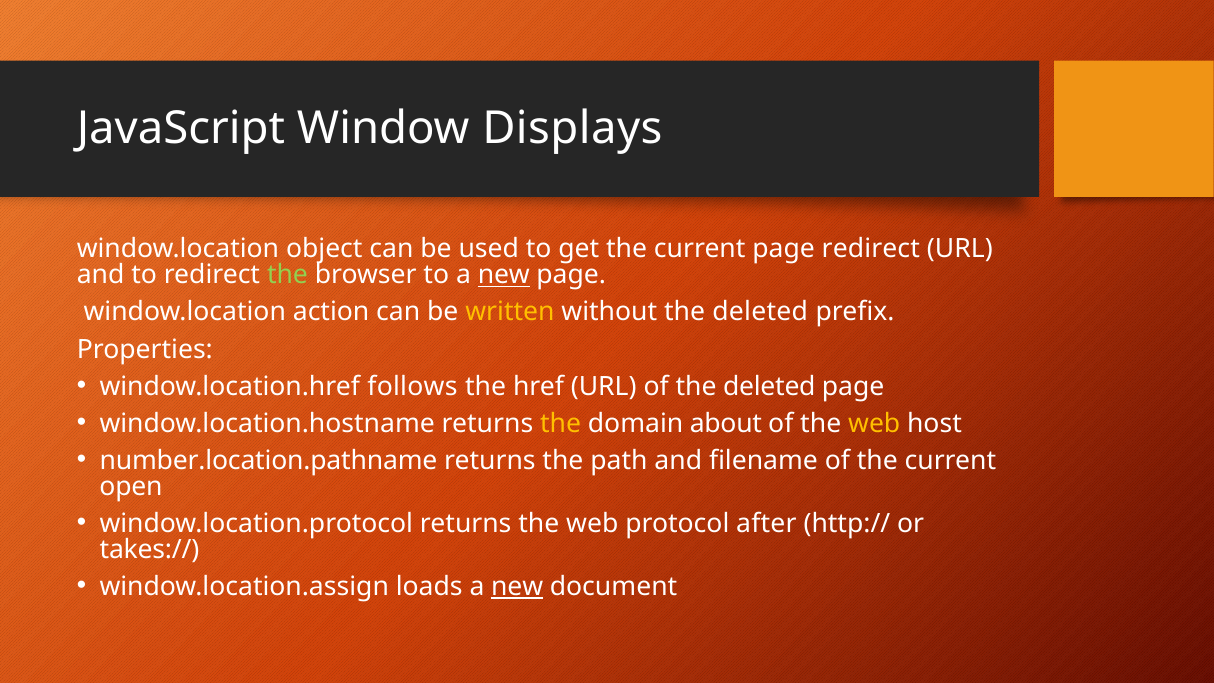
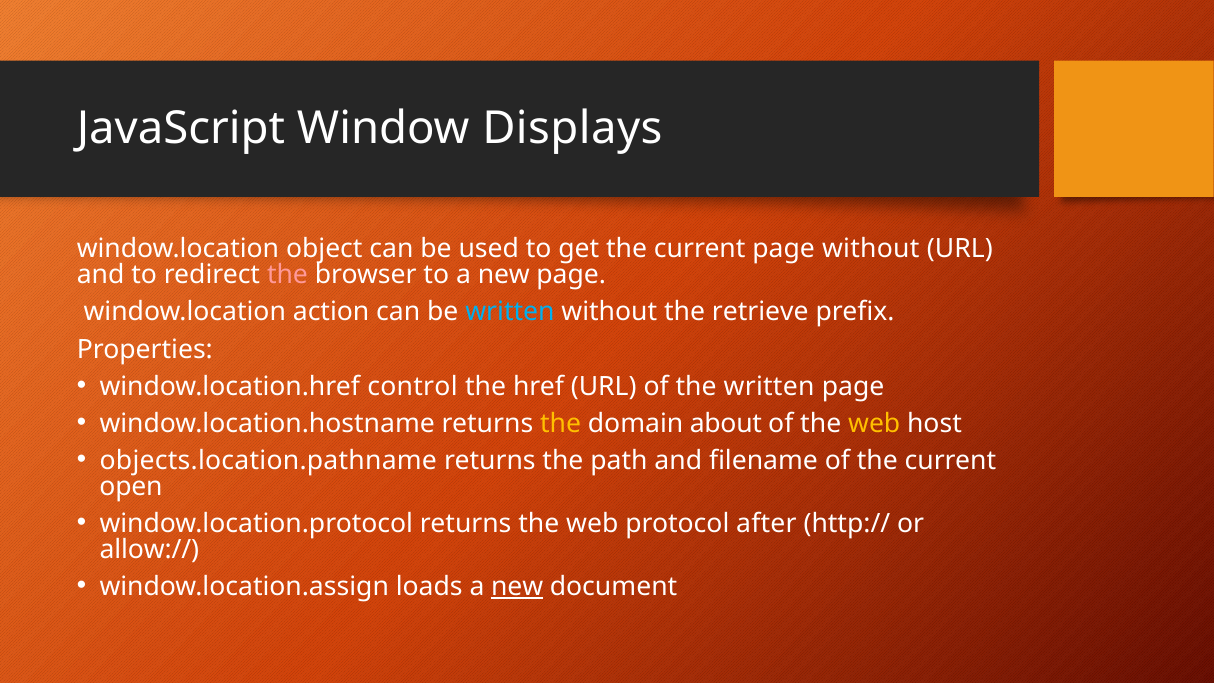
page redirect: redirect -> without
the at (287, 275) colour: light green -> pink
new at (504, 275) underline: present -> none
written at (510, 312) colour: yellow -> light blue
without the deleted: deleted -> retrieve
follows: follows -> control
of the deleted: deleted -> written
number.location.pathname: number.location.pathname -> objects.location.pathname
takes://: takes:// -> allow://
